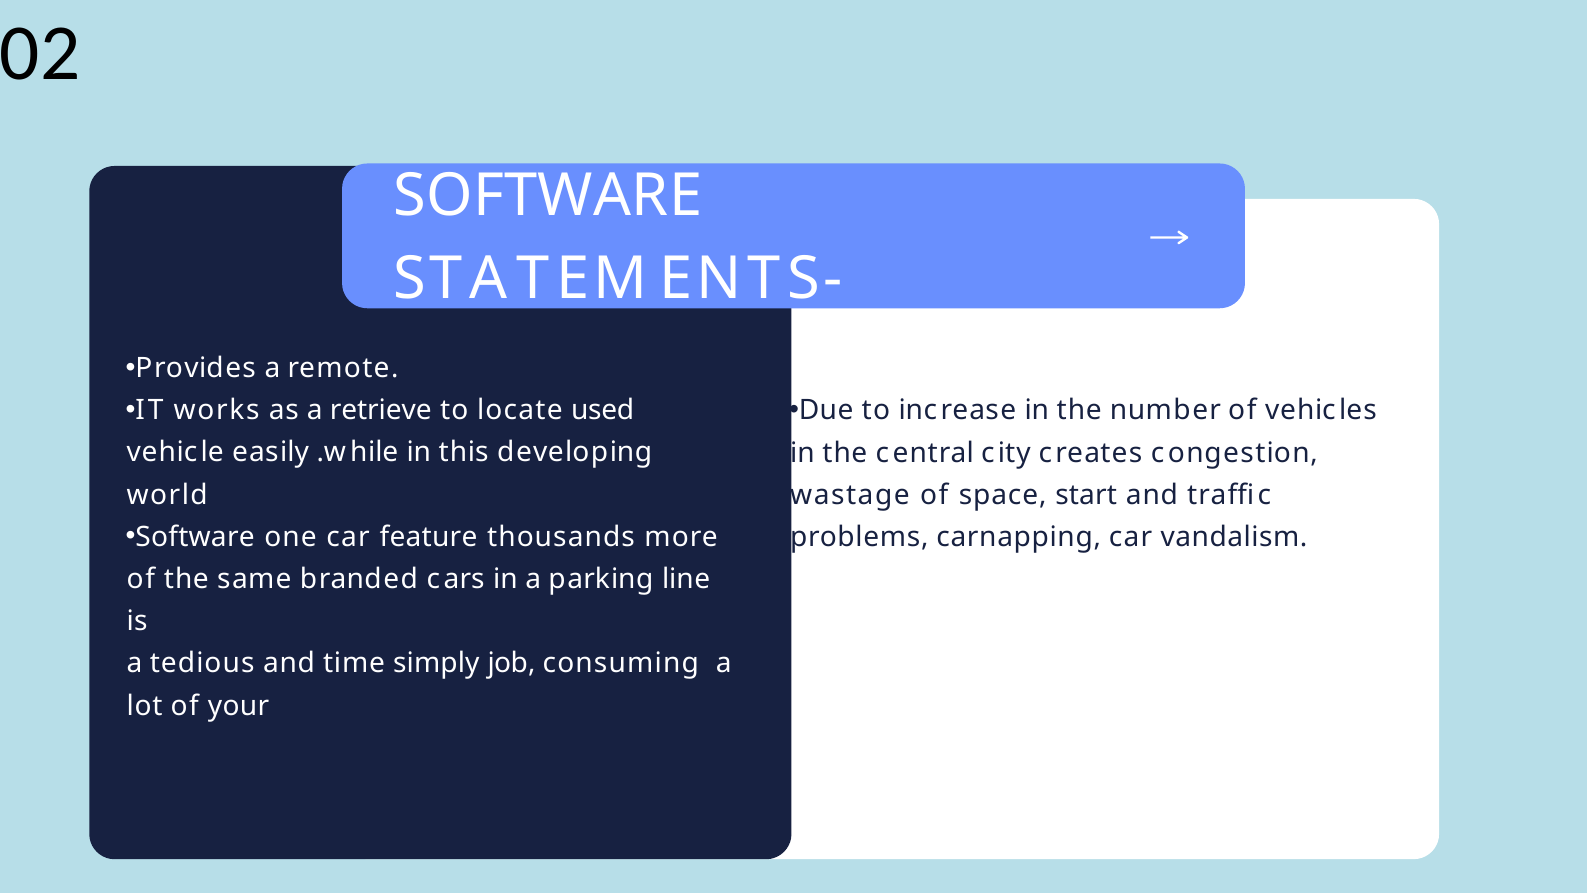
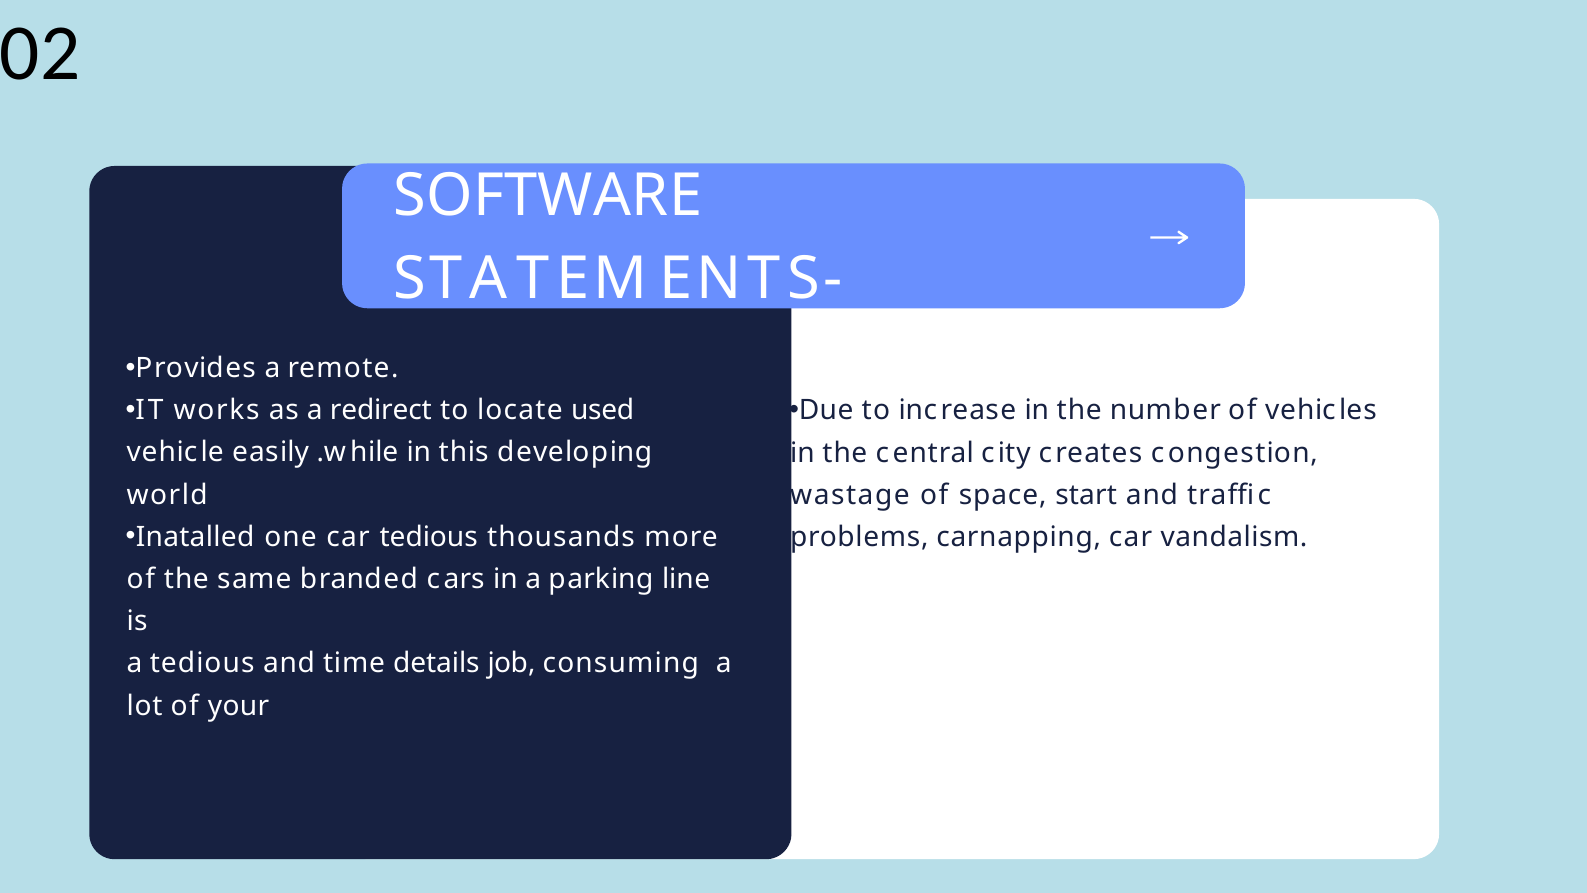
retrieve: retrieve -> redirect
Software at (195, 537): Software -> Inatalled
car feature: feature -> tedious
simply: simply -> details
